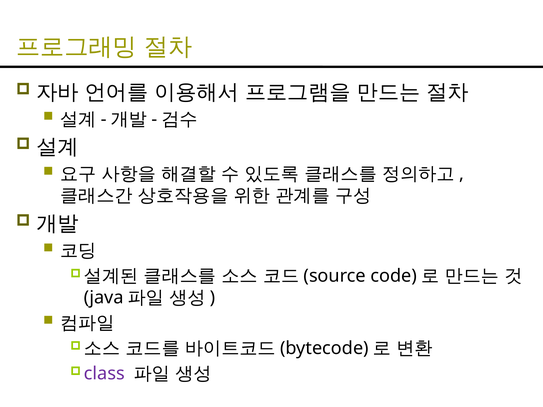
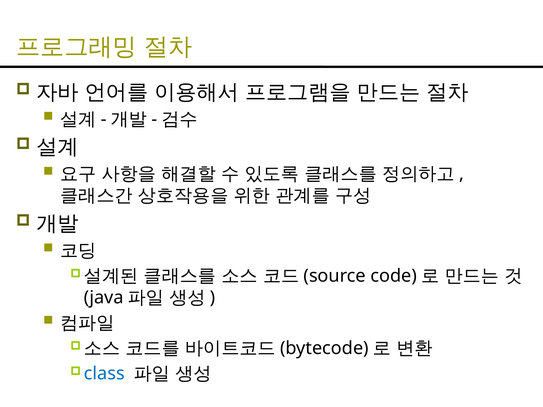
class colour: purple -> blue
